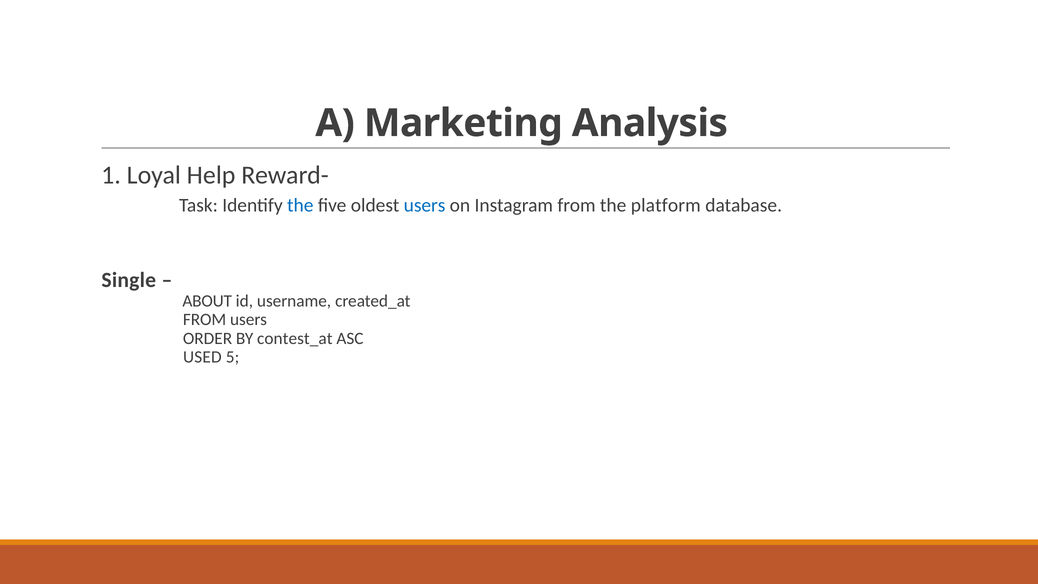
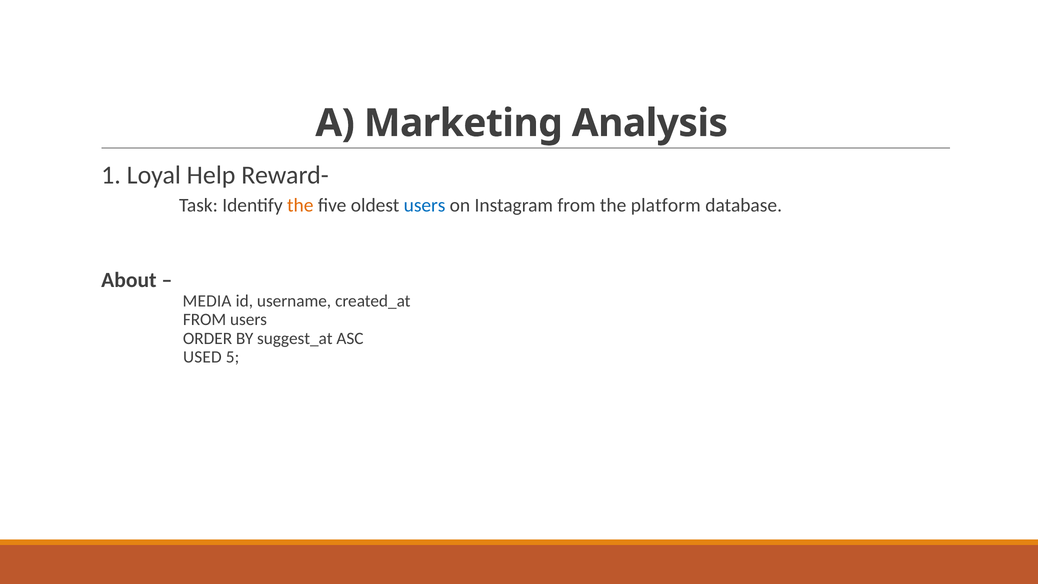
the at (300, 205) colour: blue -> orange
Single: Single -> About
ABOUT: ABOUT -> MEDIA
contest_at: contest_at -> suggest_at
